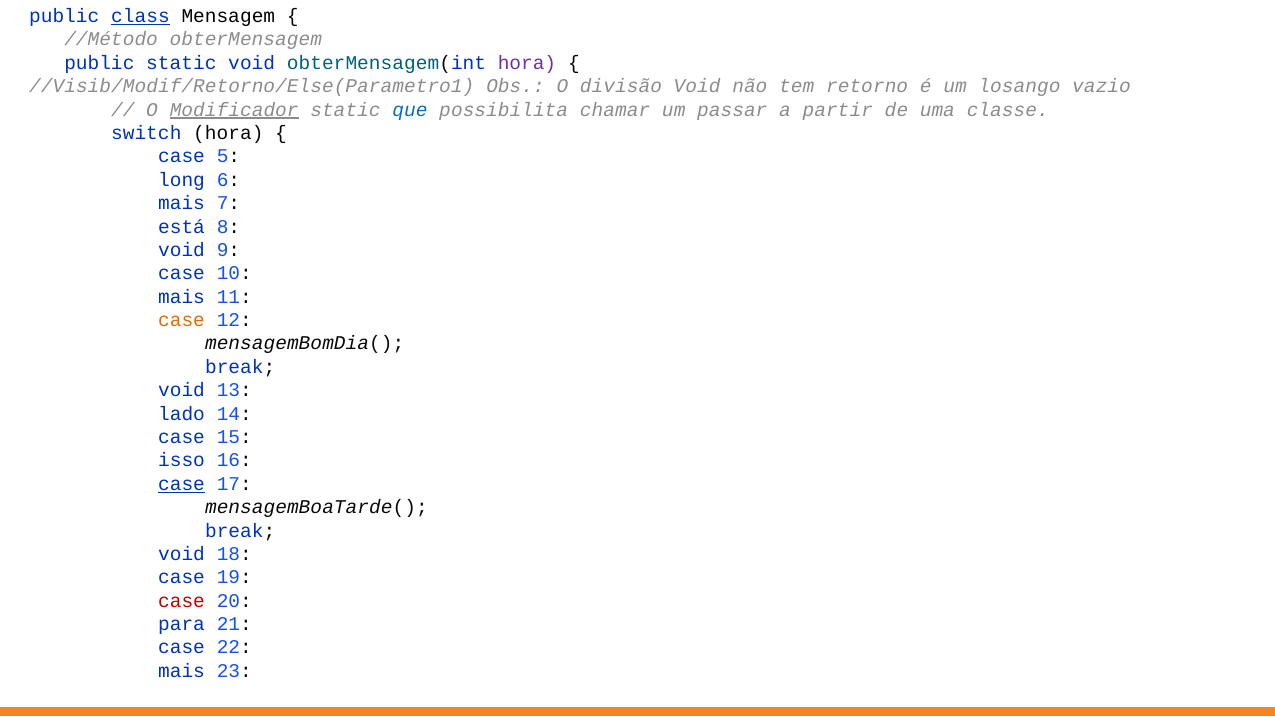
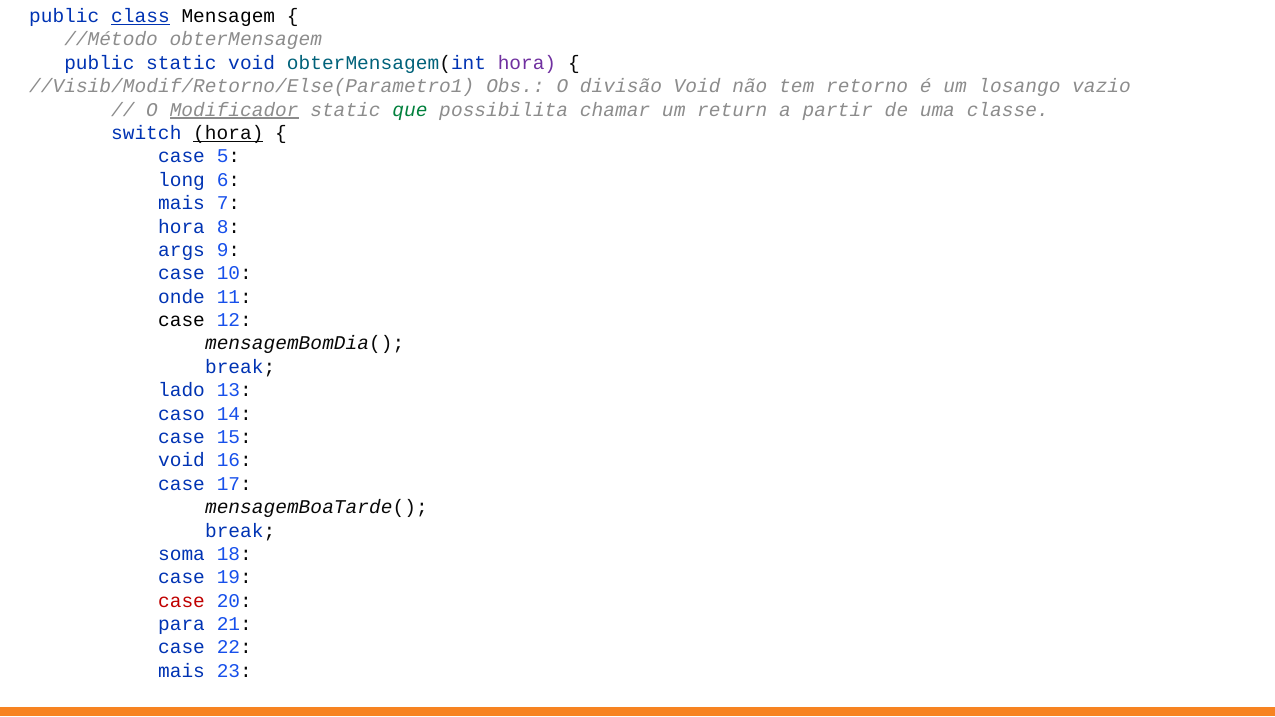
que colour: blue -> green
passar: passar -> return
hora at (228, 133) underline: none -> present
está at (182, 227): está -> hora
void at (182, 250): void -> args
mais at (182, 297): mais -> onde
case at (182, 320) colour: orange -> black
void at (182, 390): void -> lado
lado: lado -> caso
isso at (182, 461): isso -> void
case at (182, 484) underline: present -> none
void at (182, 554): void -> soma
